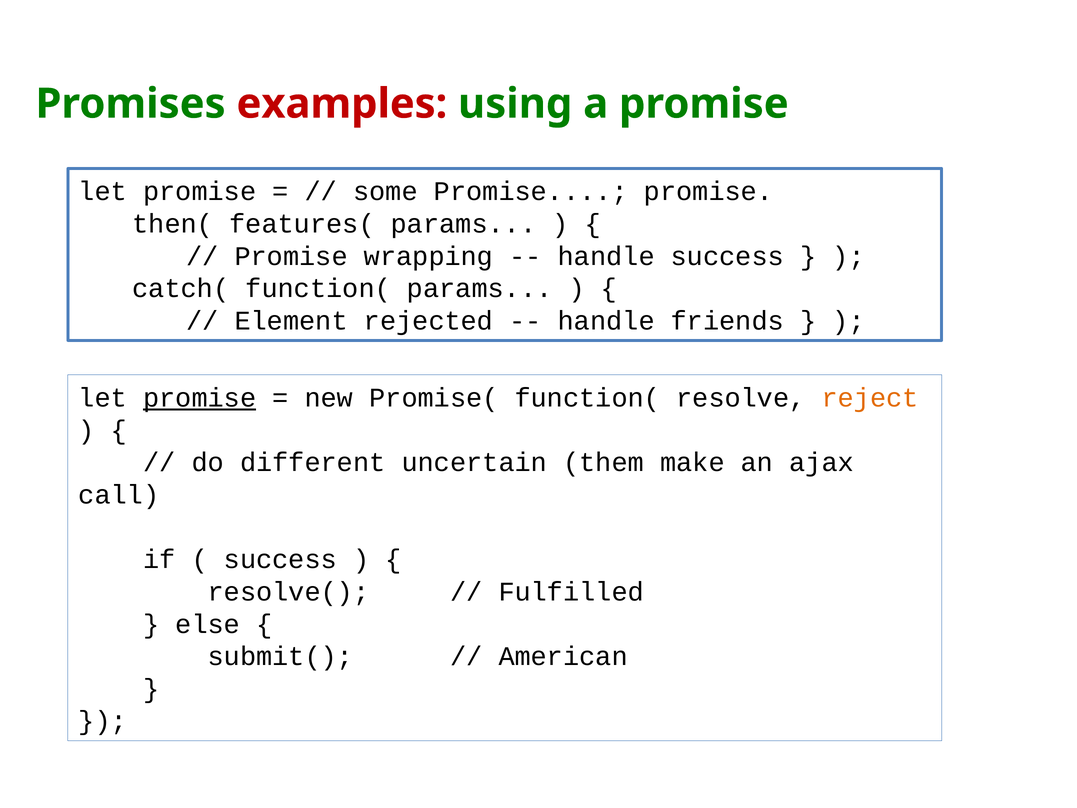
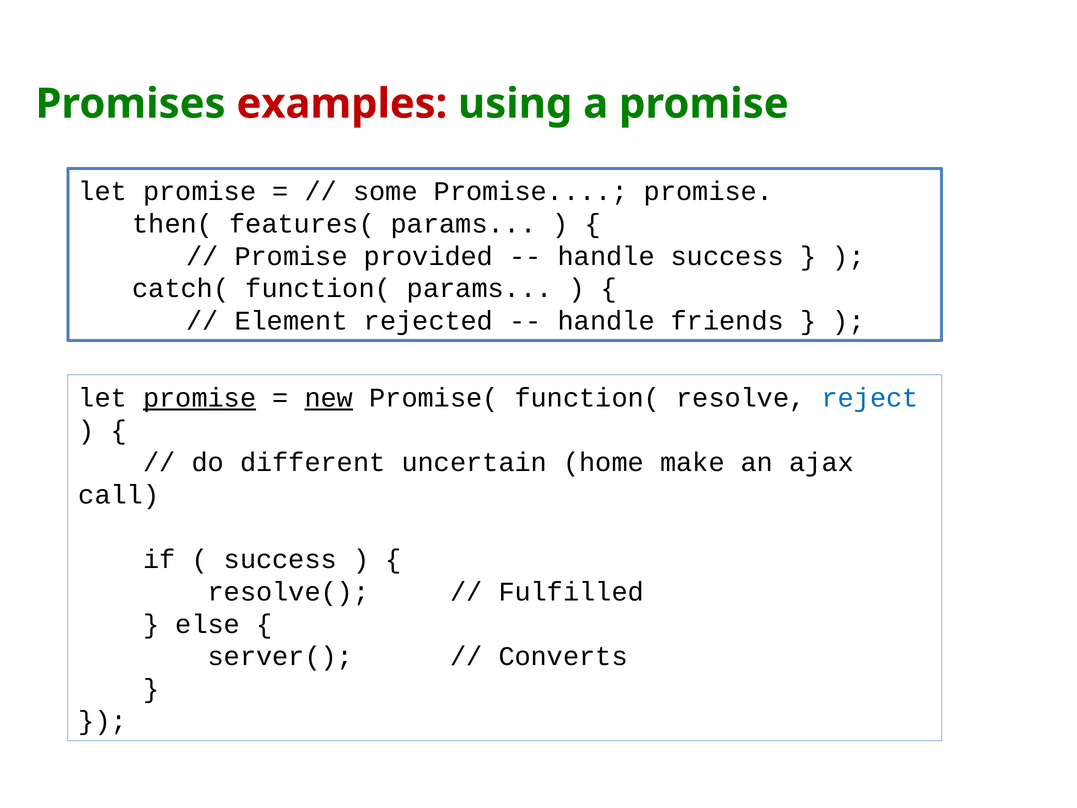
wrapping: wrapping -> provided
new underline: none -> present
reject colour: orange -> blue
them: them -> home
submit(: submit( -> server(
American: American -> Converts
